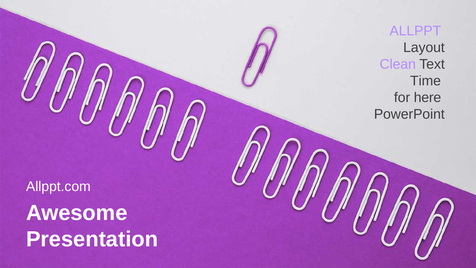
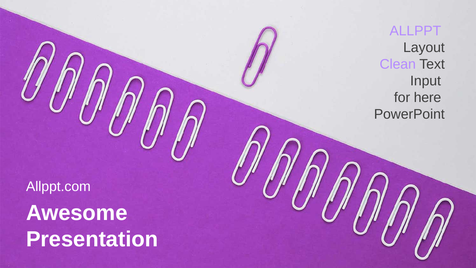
Time: Time -> Input
